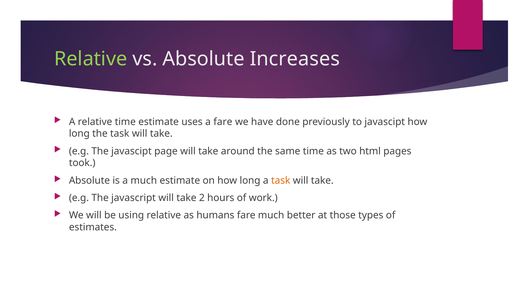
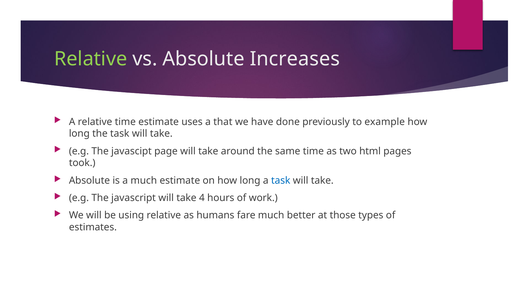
a fare: fare -> that
to javascipt: javascipt -> example
task at (281, 180) colour: orange -> blue
2: 2 -> 4
